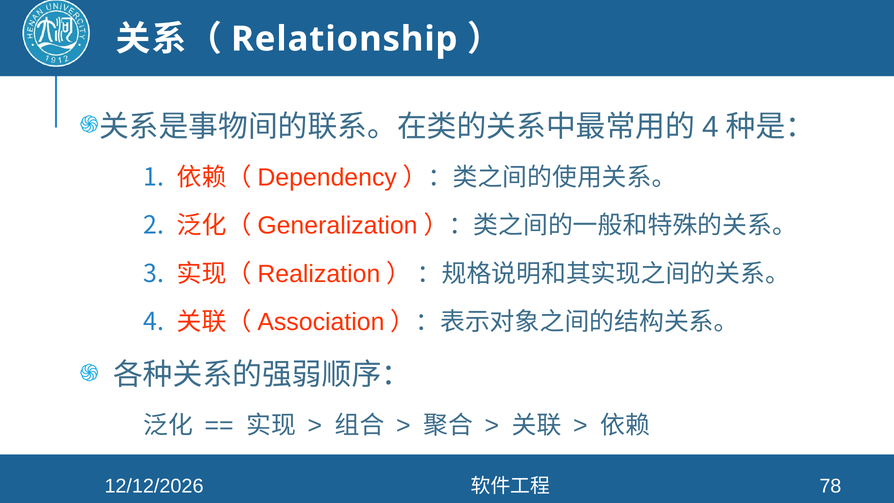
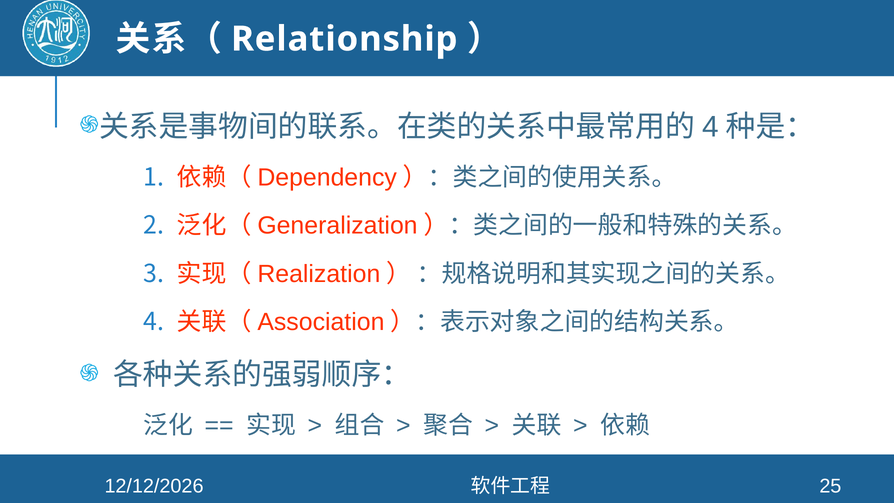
78: 78 -> 25
